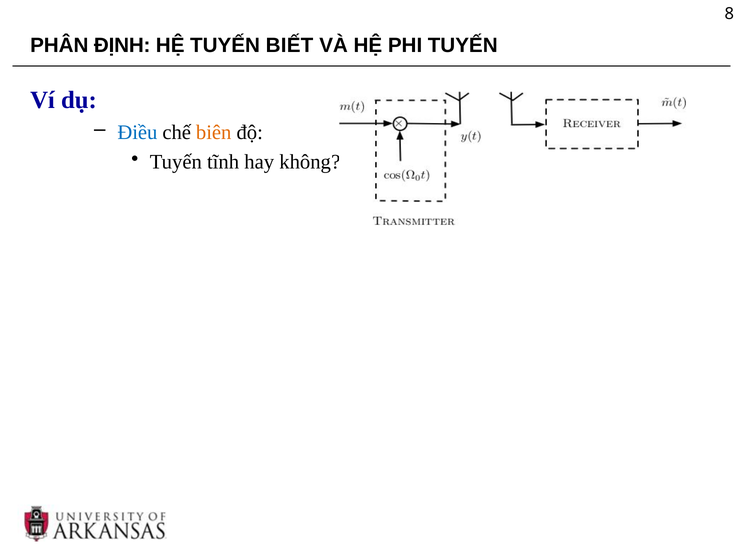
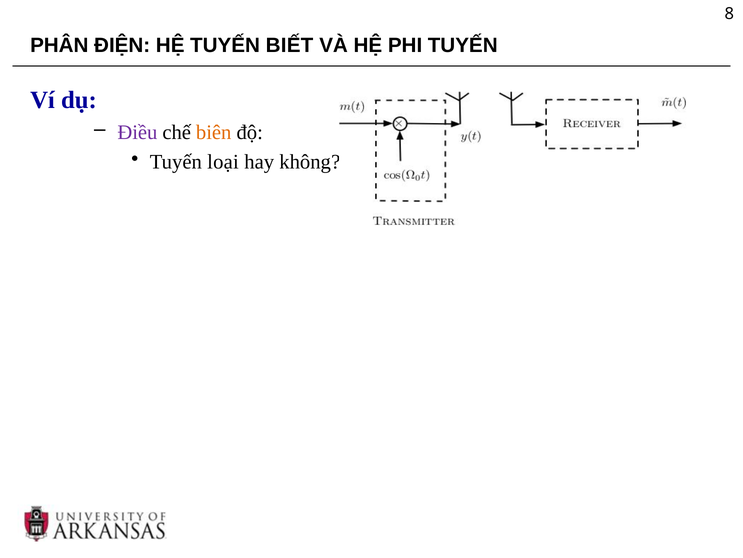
ĐỊNH: ĐỊNH -> ĐIỆN
Điều colour: blue -> purple
tĩnh: tĩnh -> loại
